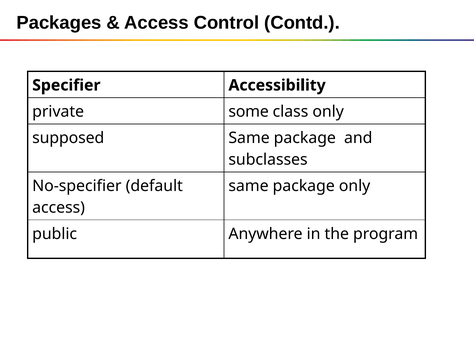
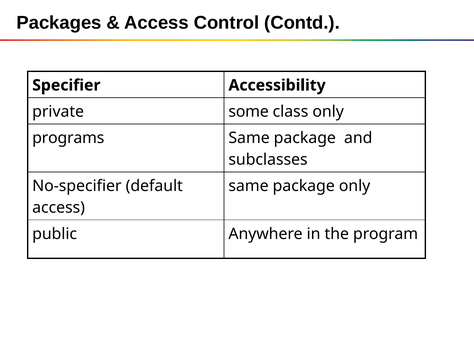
supposed: supposed -> programs
